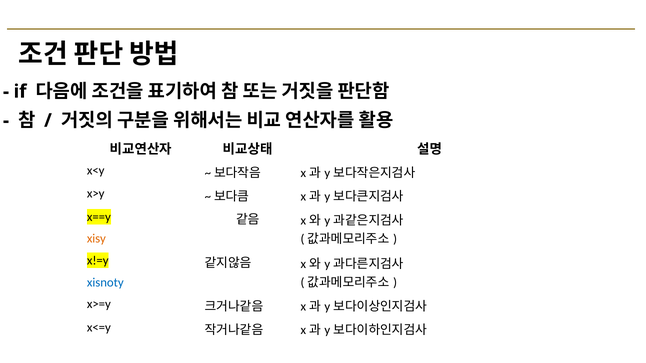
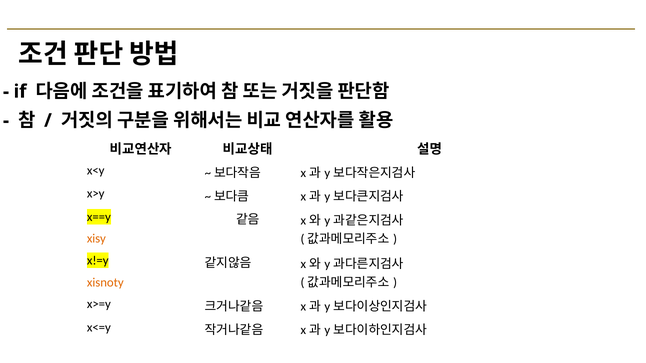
xisnoty colour: blue -> orange
